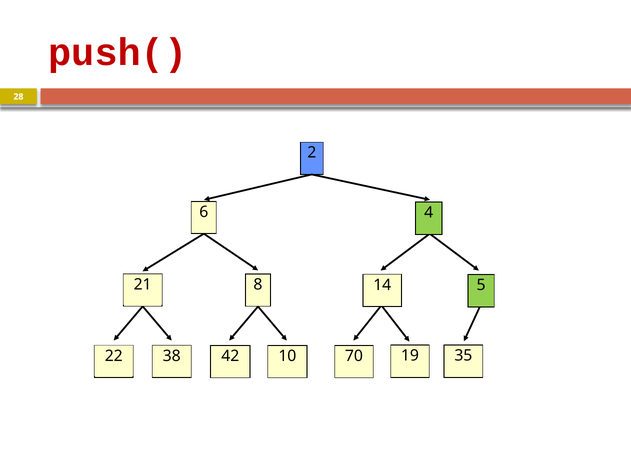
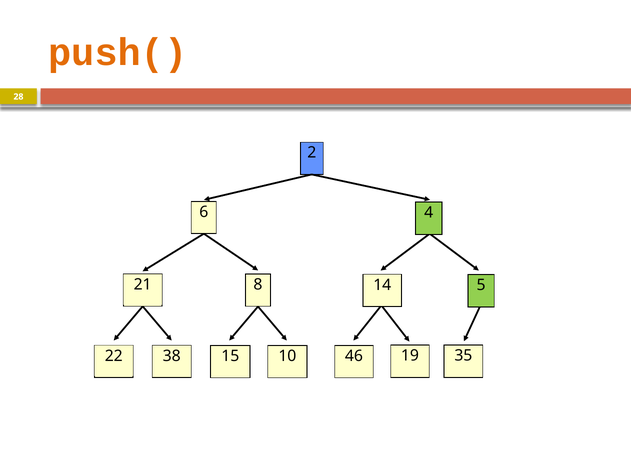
push( colour: red -> orange
70: 70 -> 46
42: 42 -> 15
